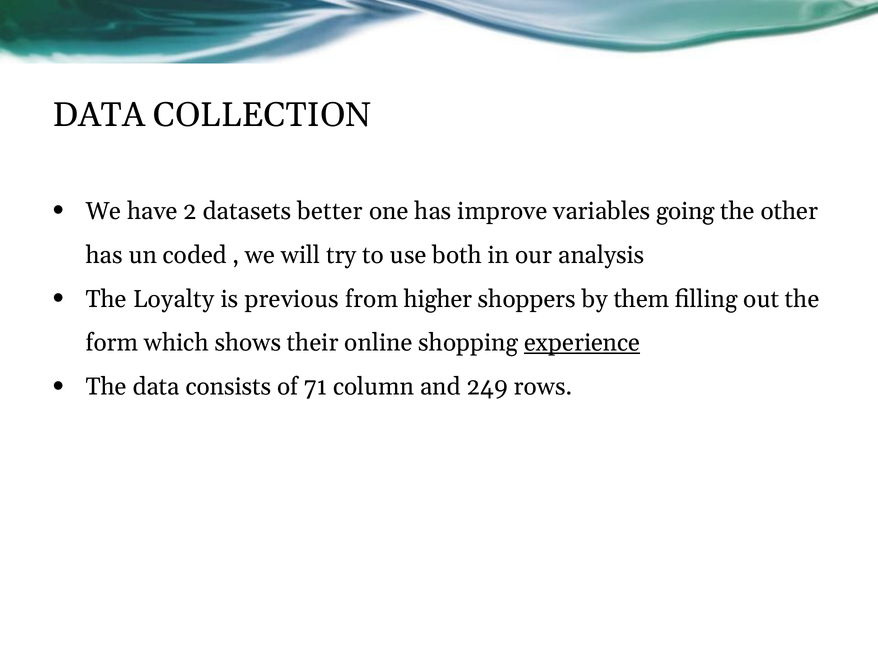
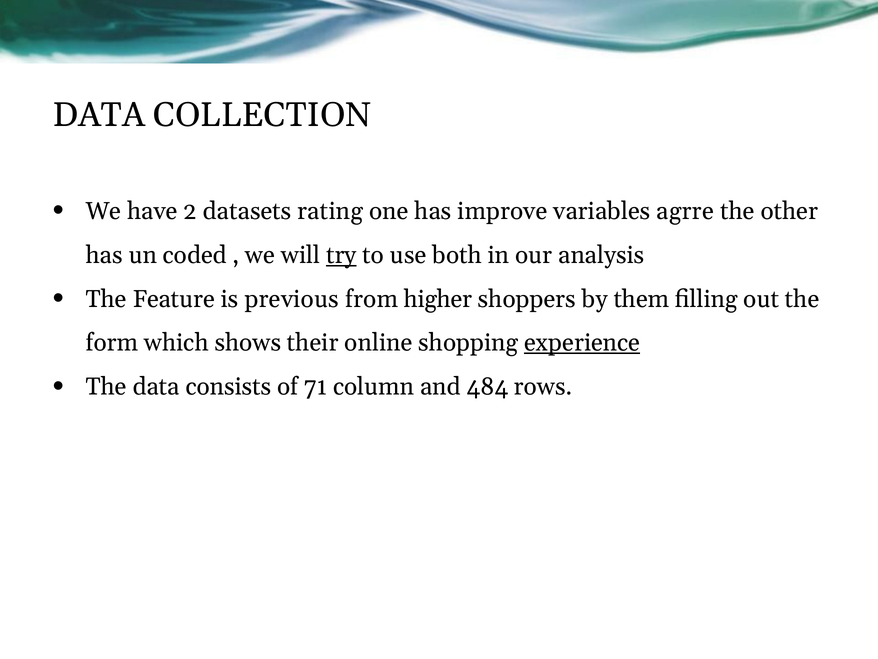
better: better -> rating
going: going -> agrre
try underline: none -> present
Loyalty: Loyalty -> Feature
249: 249 -> 484
